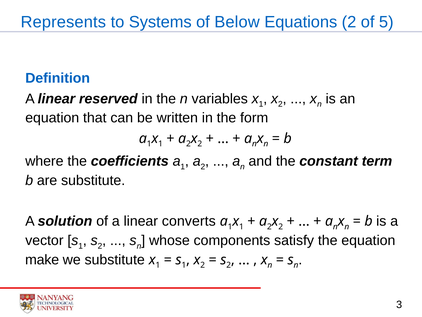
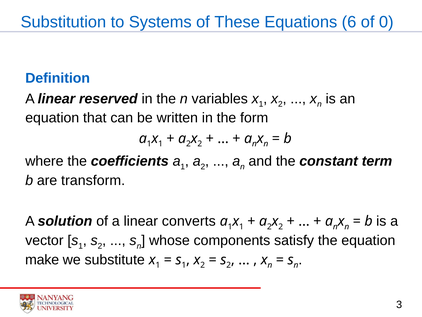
Represents: Represents -> Substitution
Below: Below -> These
Equations 2: 2 -> 6
5: 5 -> 0
are substitute: substitute -> transform
